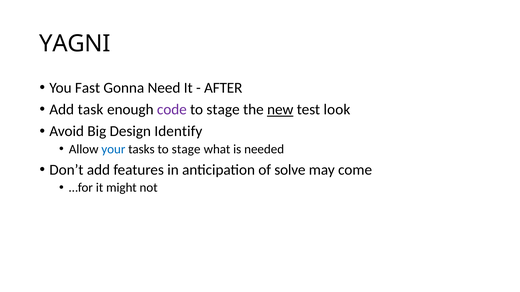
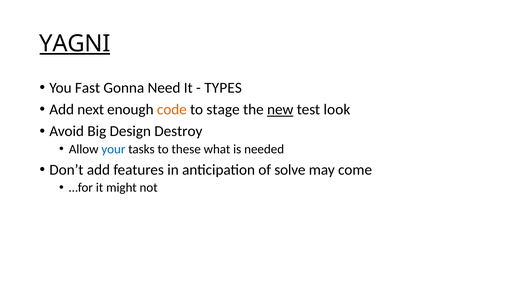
YAGNI underline: none -> present
AFTER: AFTER -> TYPES
task: task -> next
code colour: purple -> orange
Identify: Identify -> Destroy
tasks to stage: stage -> these
